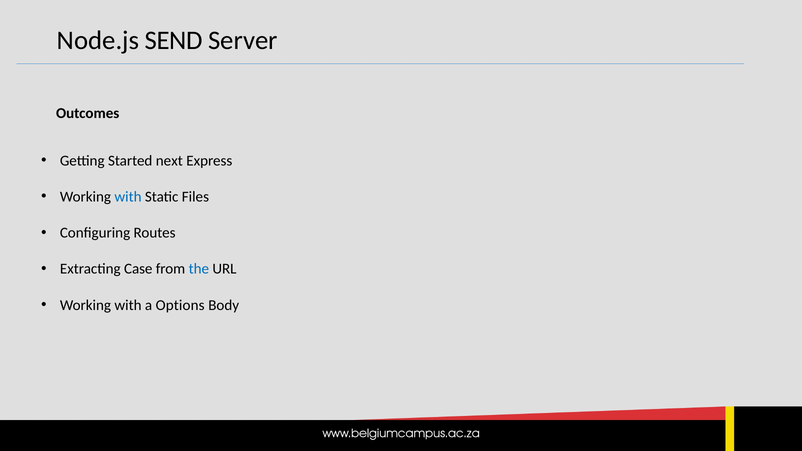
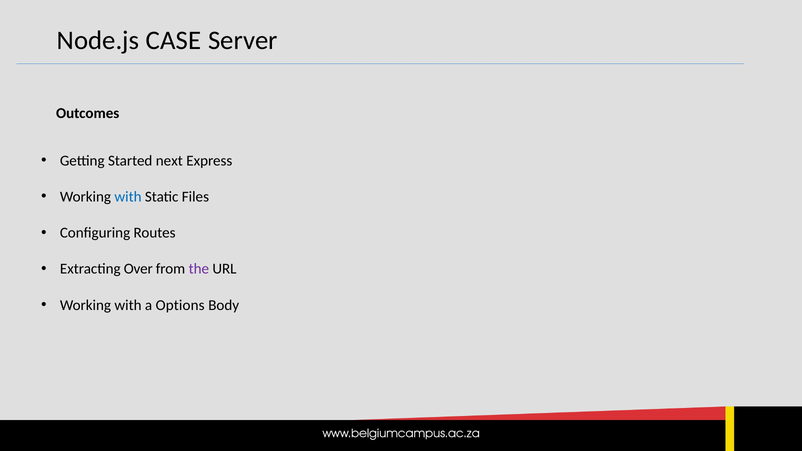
SEND: SEND -> CASE
Case: Case -> Over
the colour: blue -> purple
